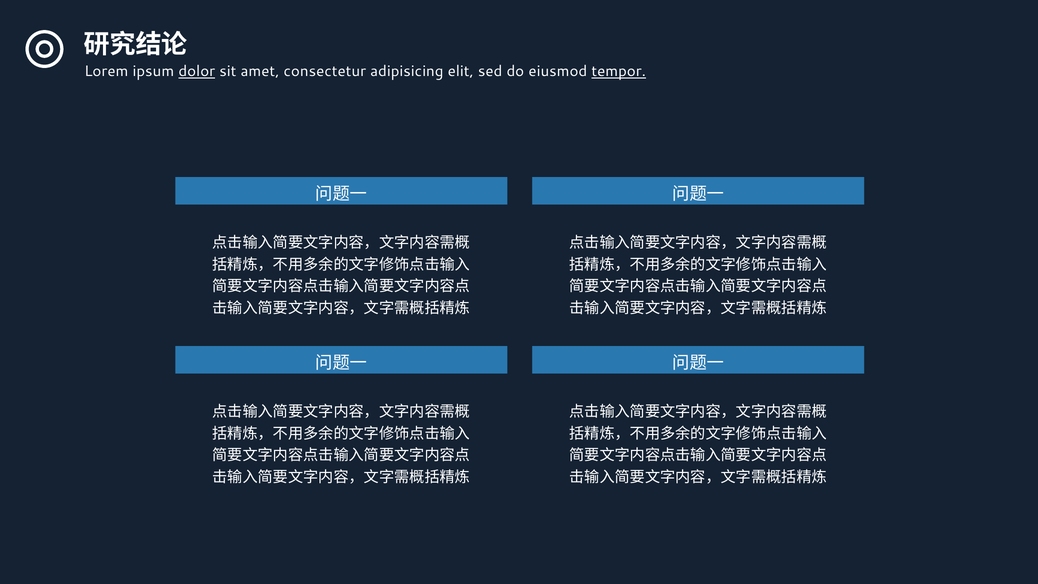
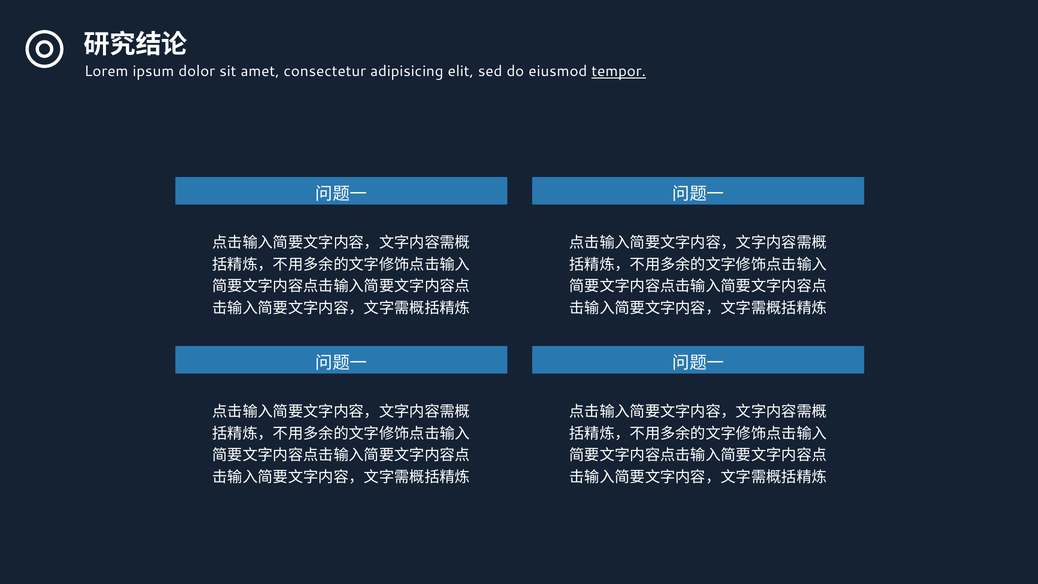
dolor underline: present -> none
